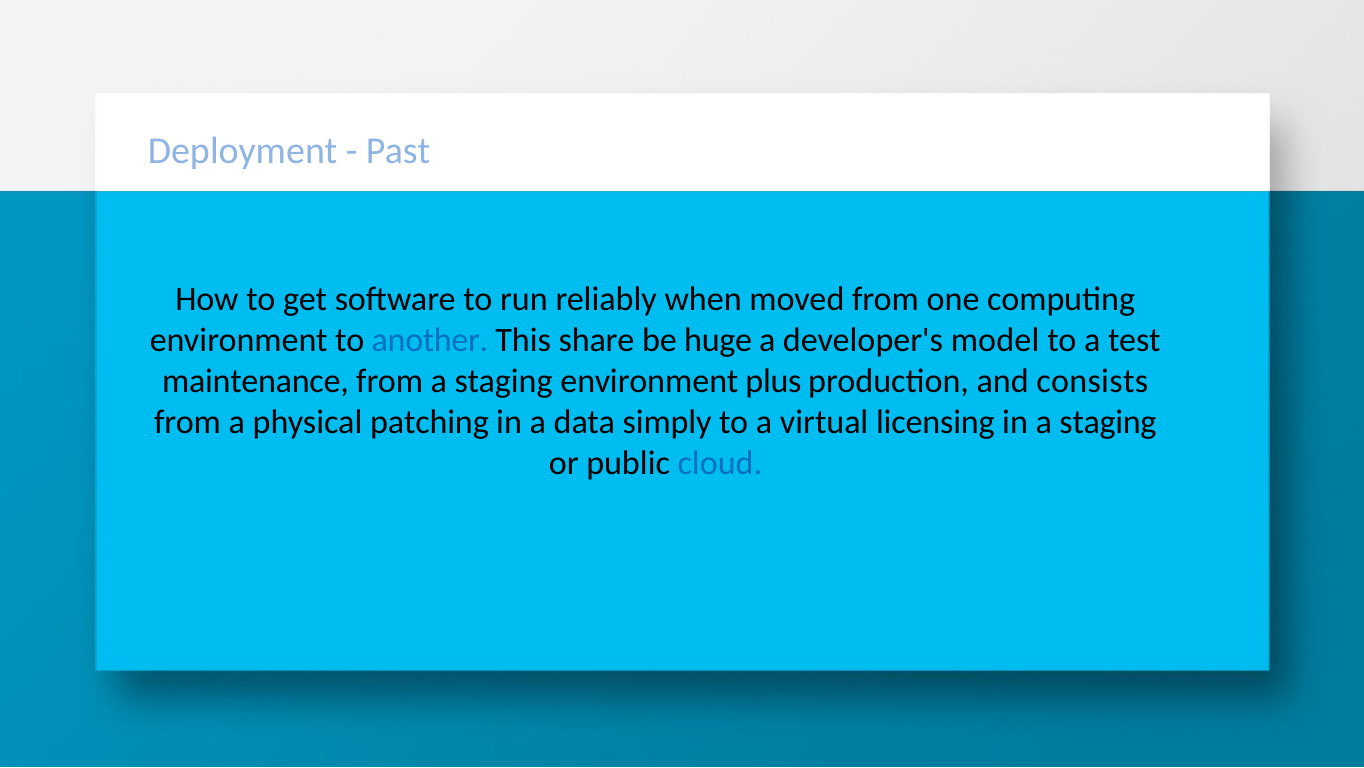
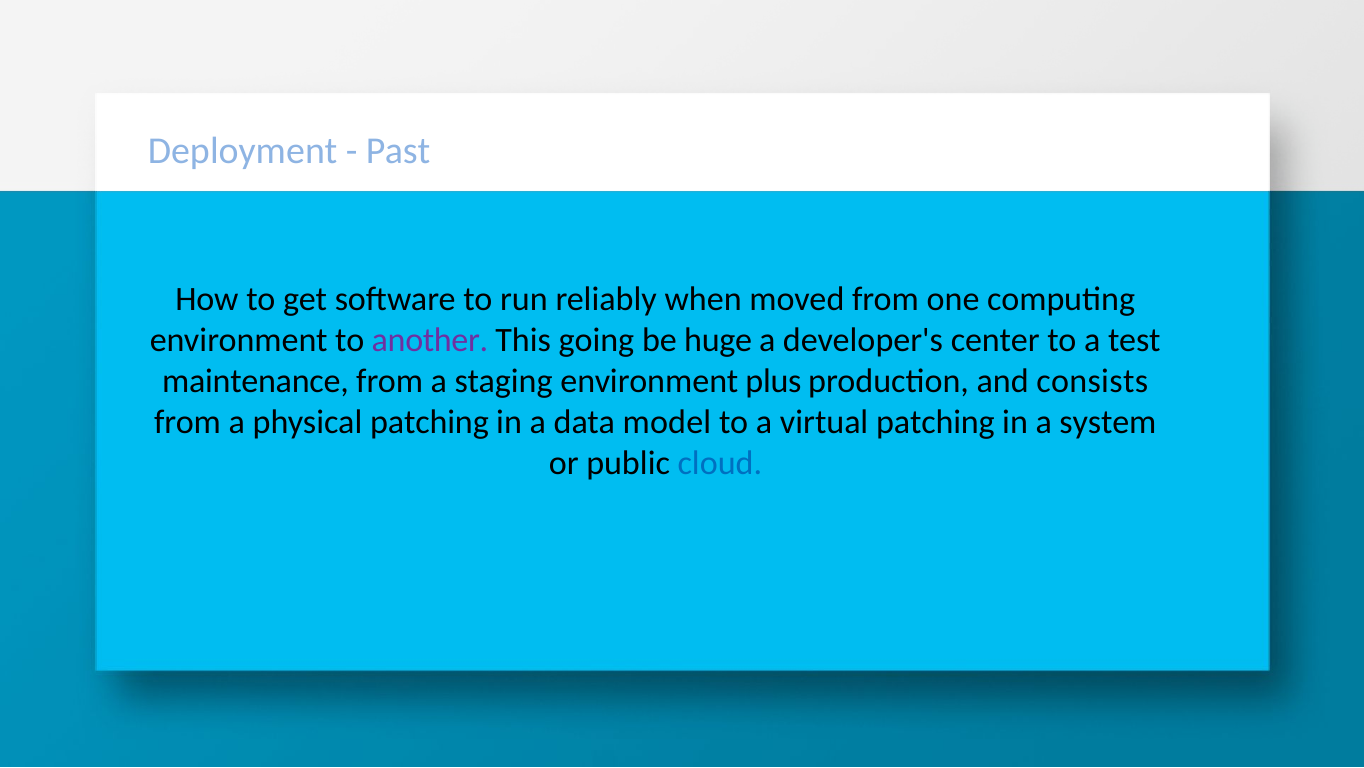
another colour: blue -> purple
share: share -> going
model: model -> center
simply: simply -> model
virtual licensing: licensing -> patching
in a staging: staging -> system
